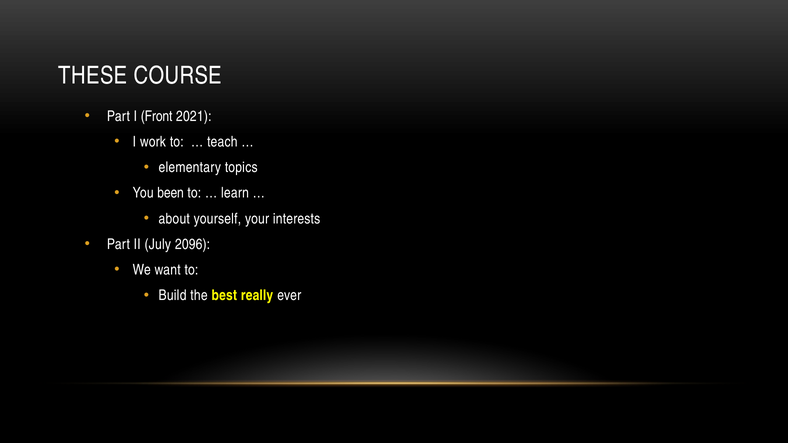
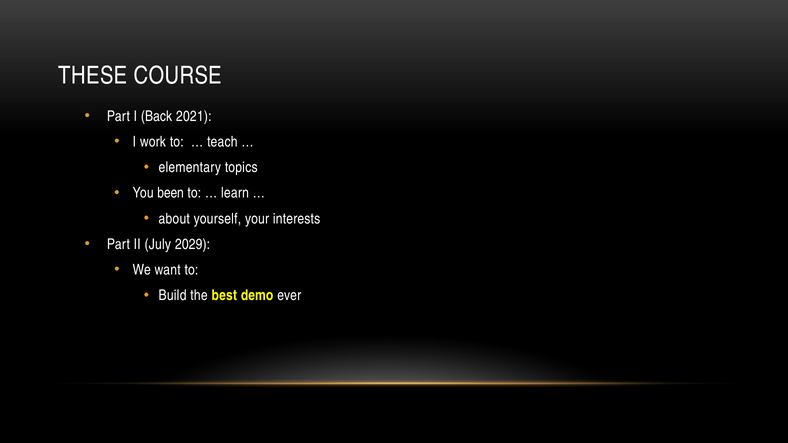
Front: Front -> Back
2096: 2096 -> 2029
really: really -> demo
